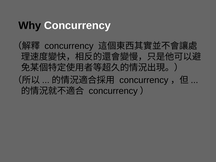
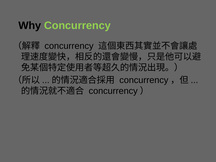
Concurrency at (77, 26) colour: white -> light green
